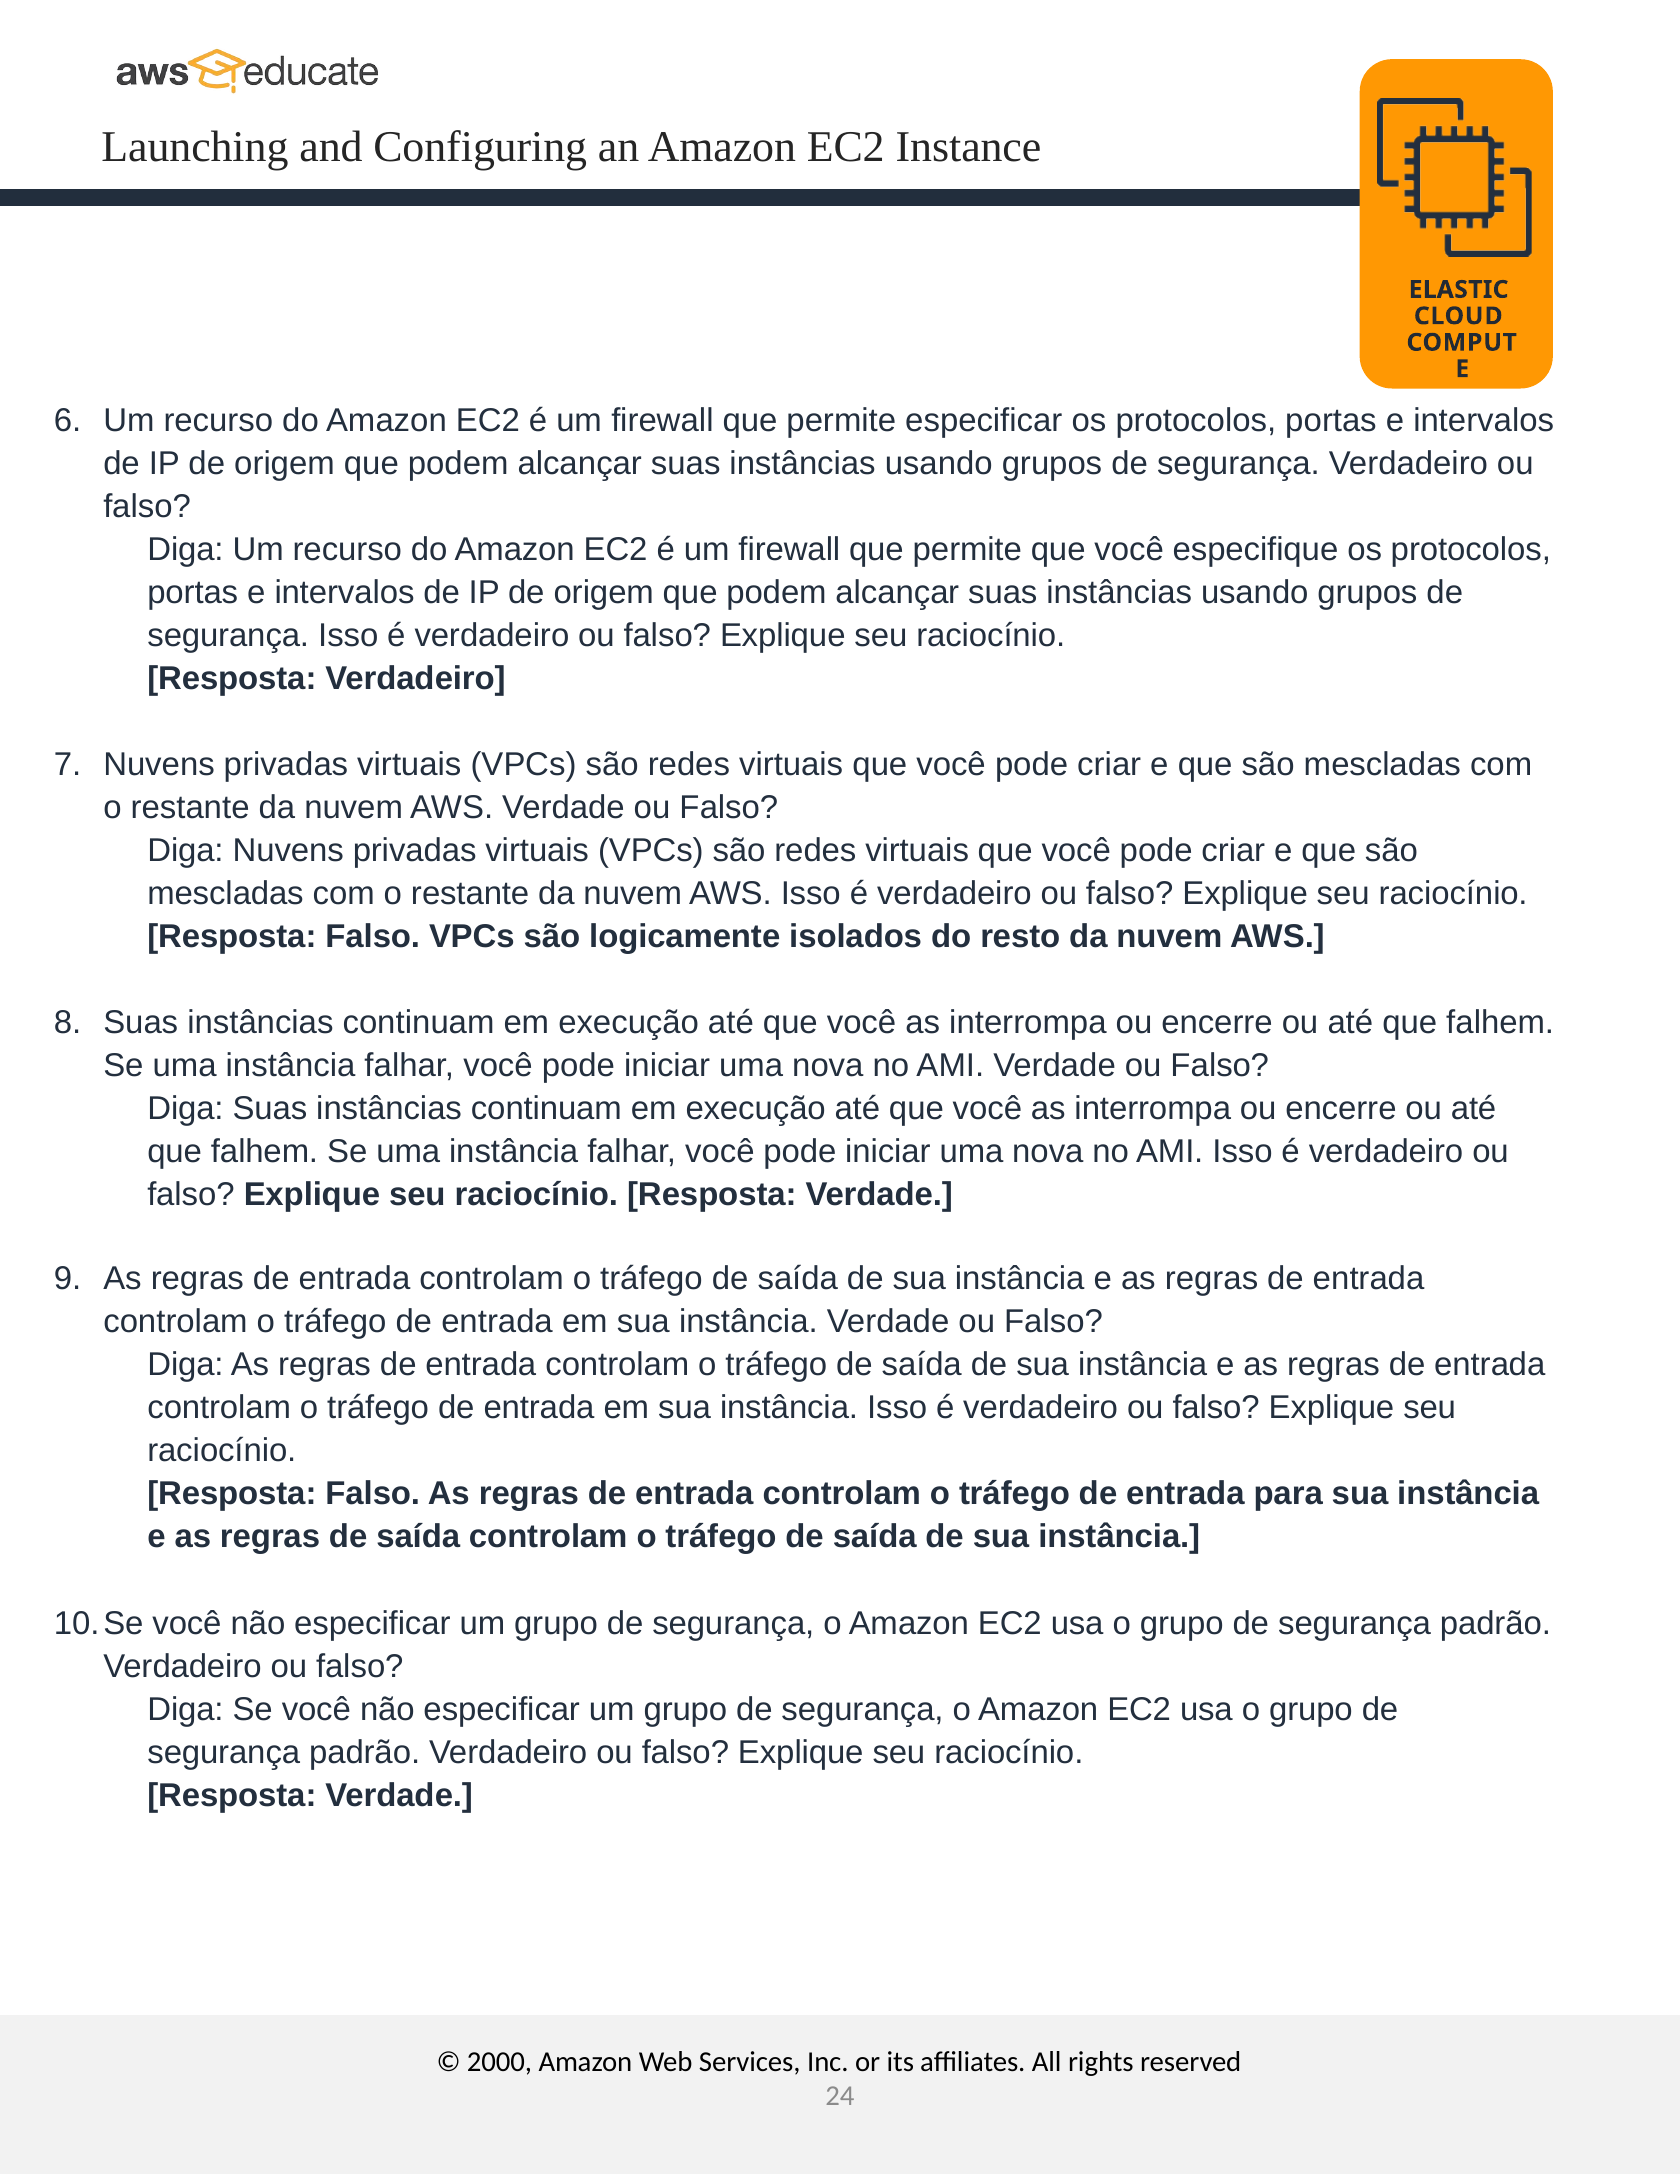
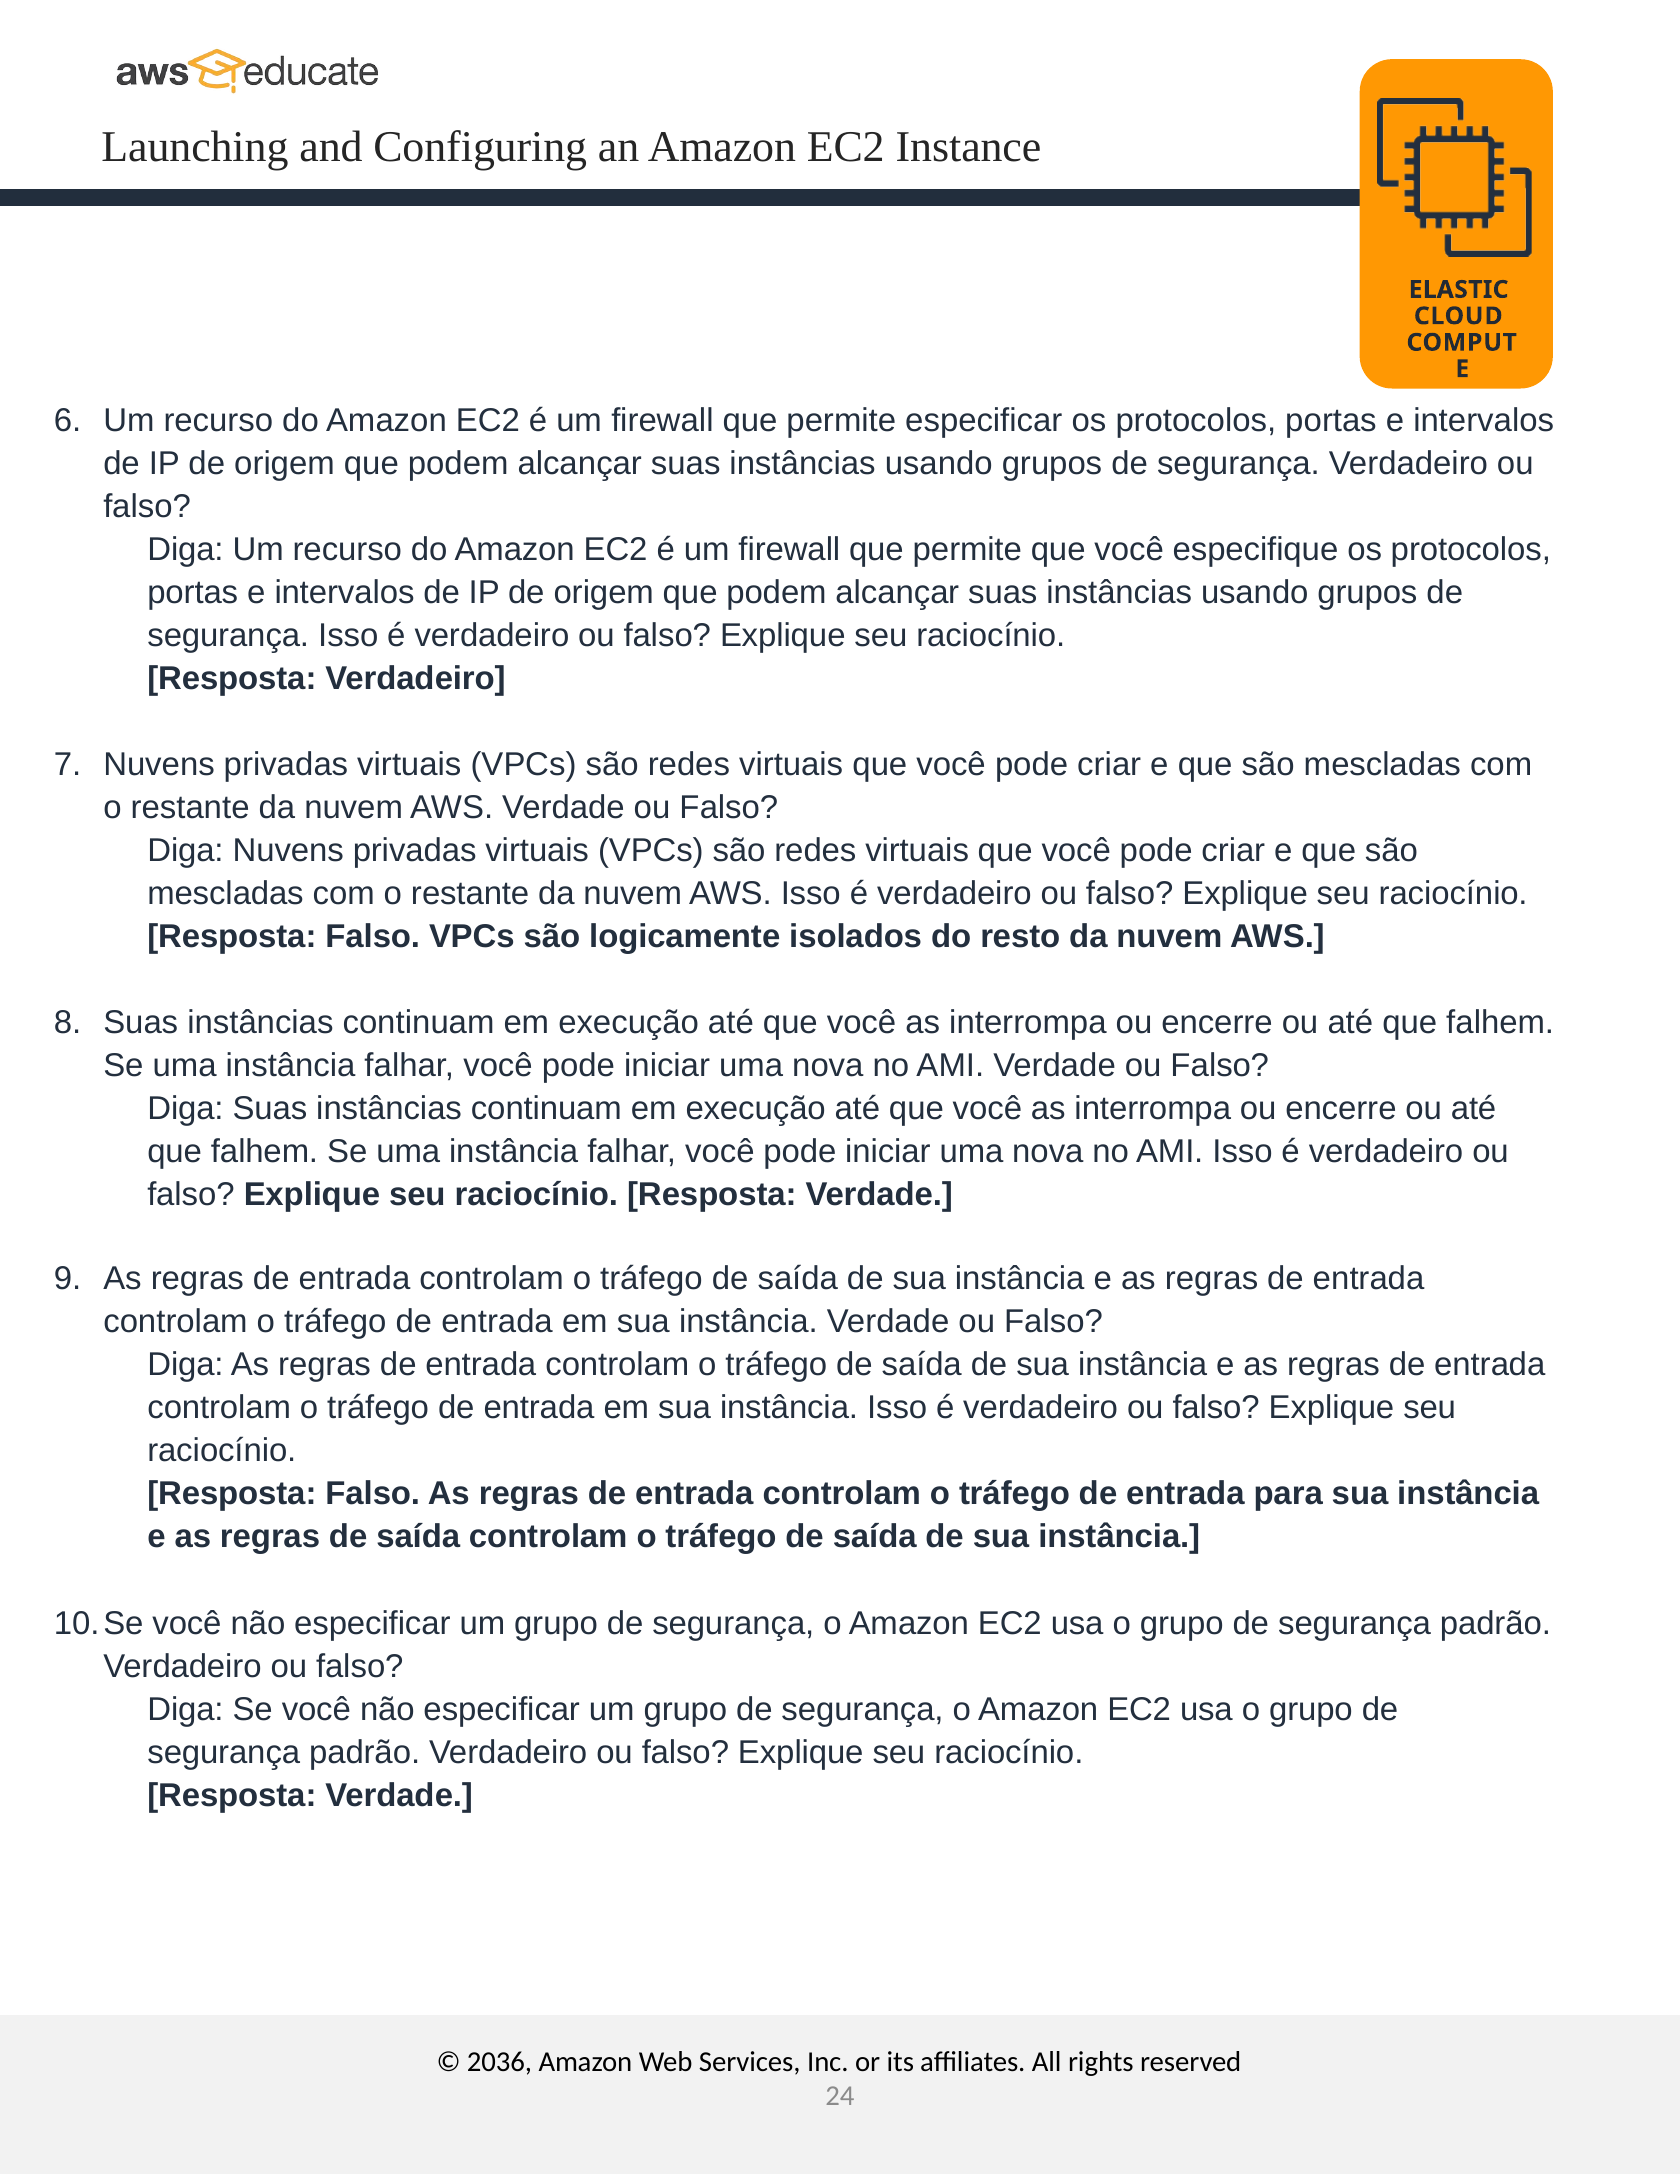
2000: 2000 -> 2036
